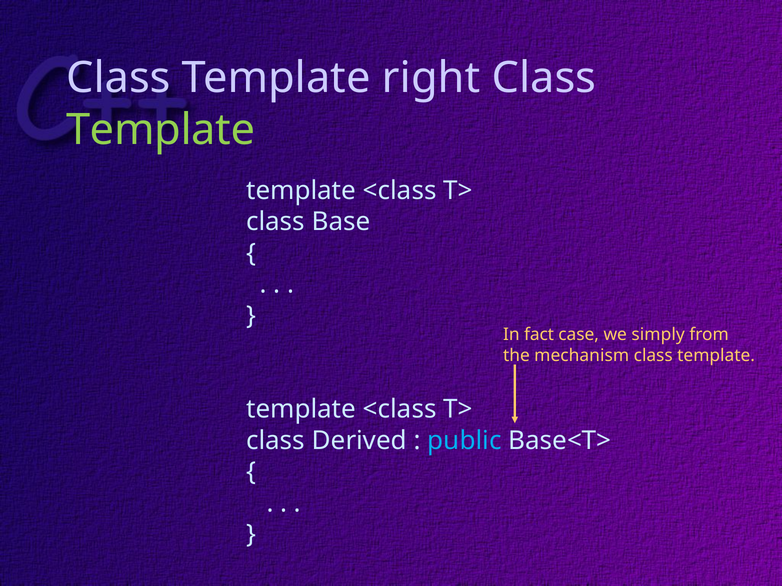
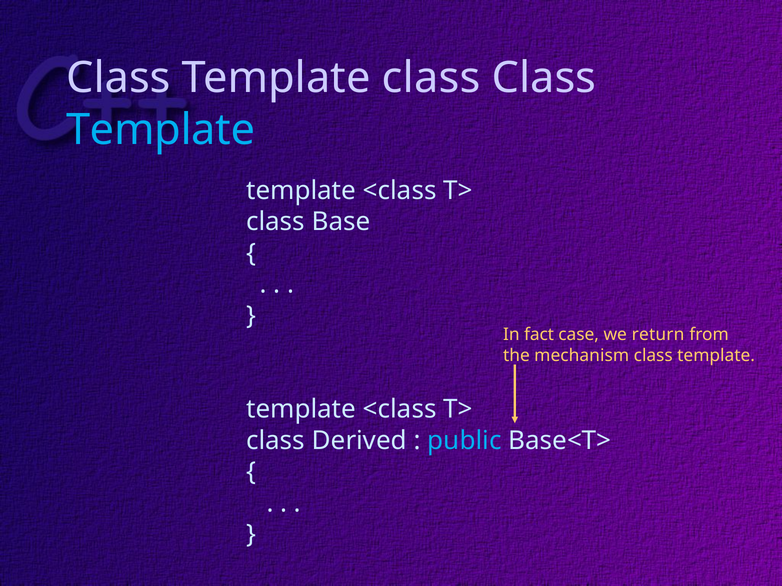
Template right: right -> class
Template at (161, 130) colour: light green -> light blue
simply: simply -> return
